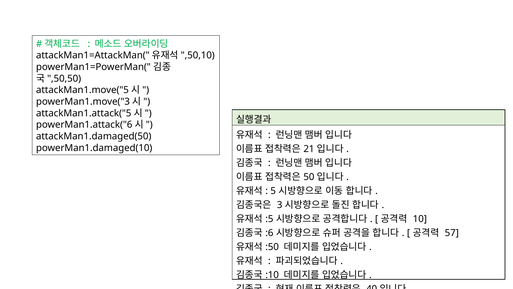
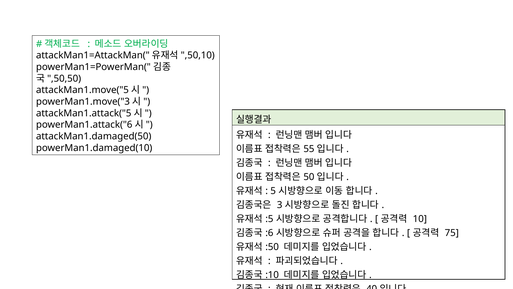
21: 21 -> 55
57: 57 -> 75
